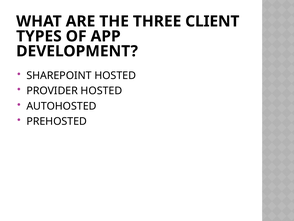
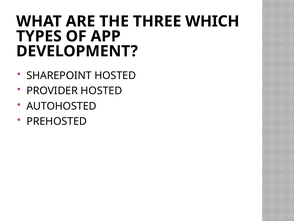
CLIENT: CLIENT -> WHICH
